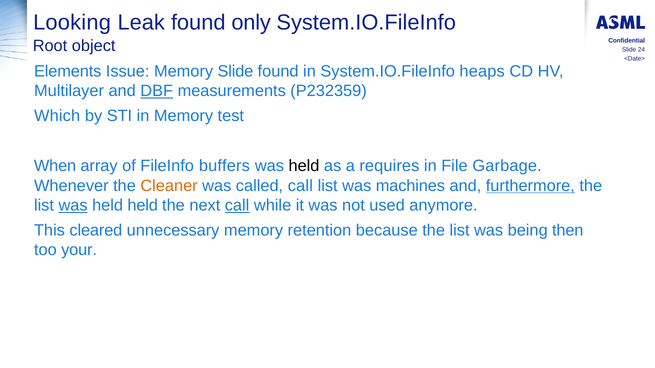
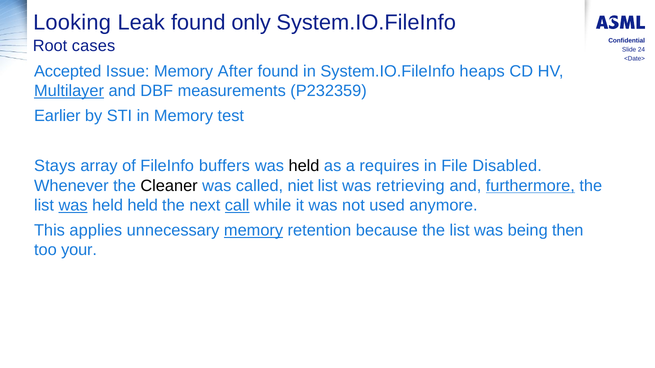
object: object -> cases
Elements: Elements -> Accepted
Memory Slide: Slide -> After
Multilayer underline: none -> present
DBF underline: present -> none
Which: Which -> Earlier
When: When -> Stays
Garbage: Garbage -> Disabled
Cleaner colour: orange -> black
called call: call -> niet
machines: machines -> retrieving
cleared: cleared -> applies
memory at (254, 231) underline: none -> present
